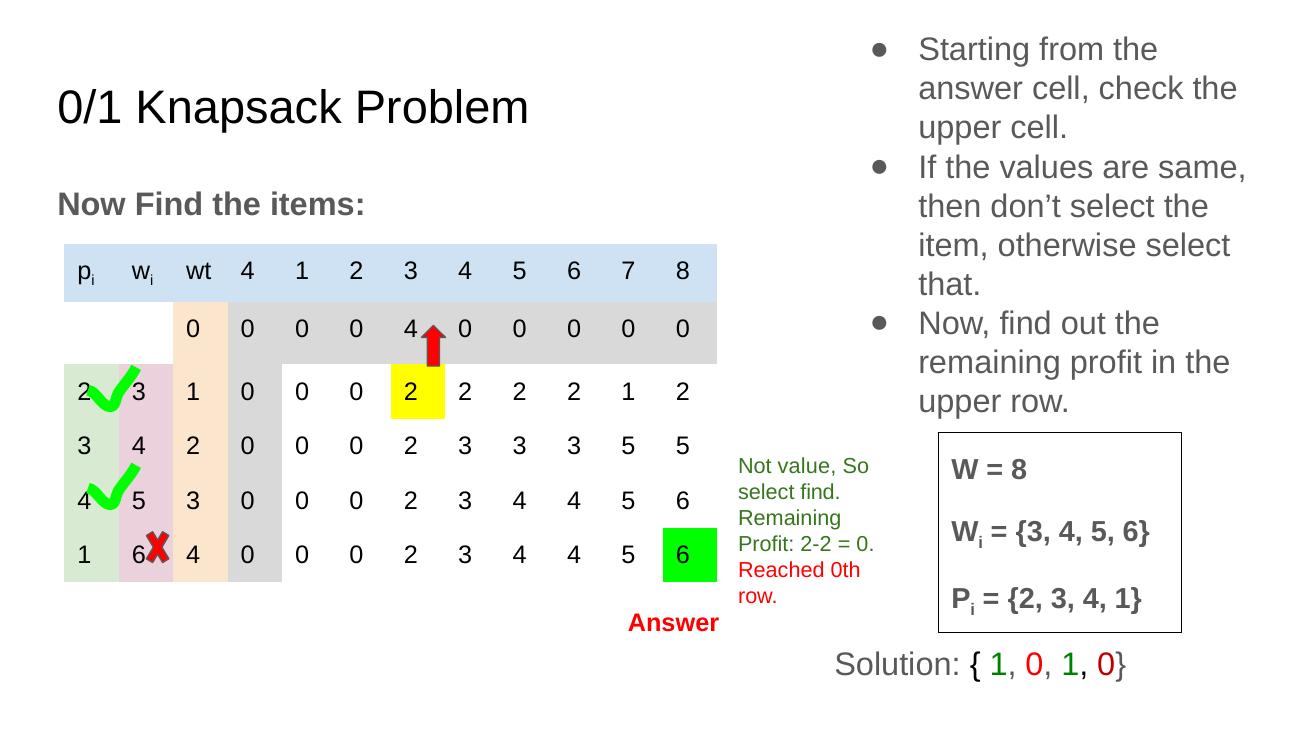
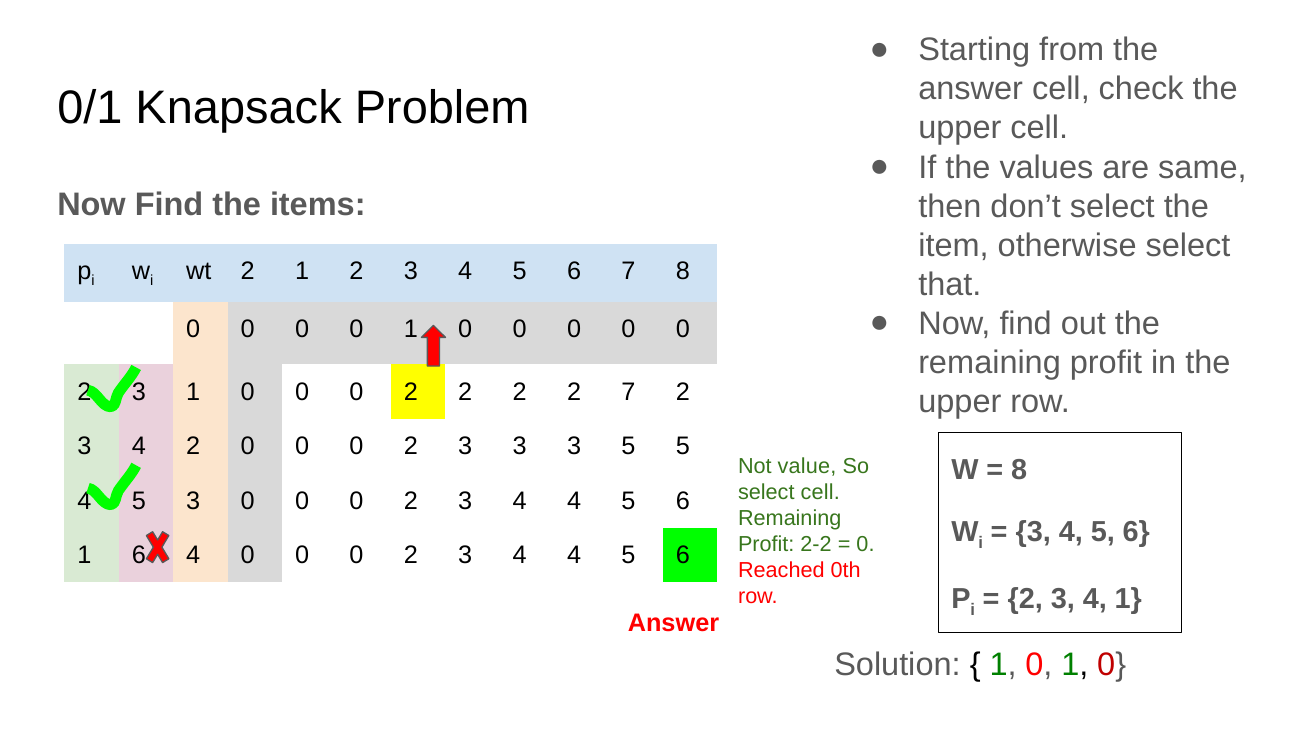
wt 4: 4 -> 2
0 0 4: 4 -> 1
2 1: 1 -> 7
select find: find -> cell
